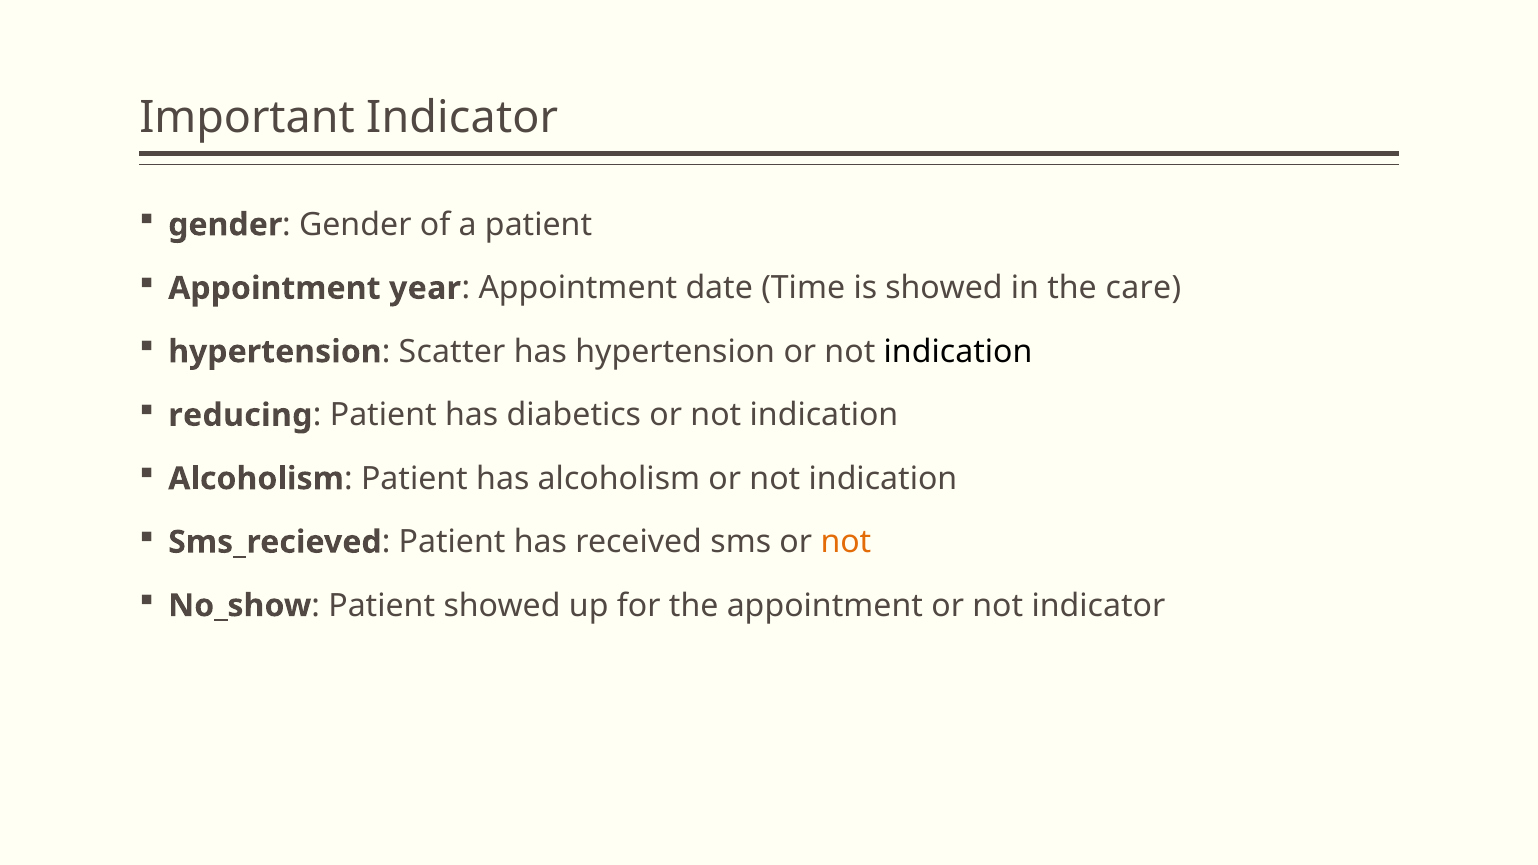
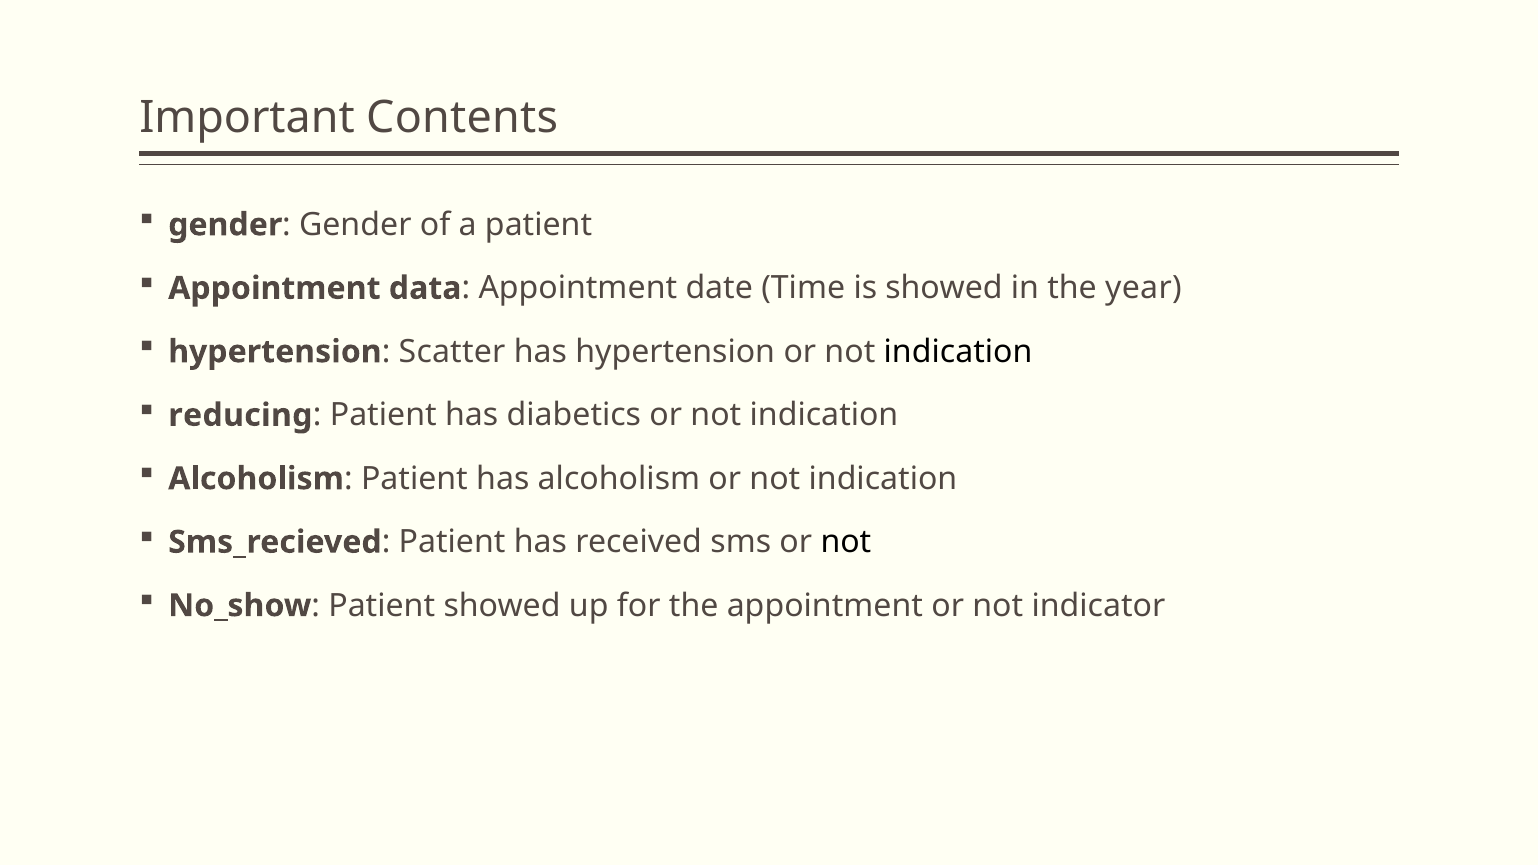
Important Indicator: Indicator -> Contents
year: year -> data
care: care -> year
not at (846, 542) colour: orange -> black
